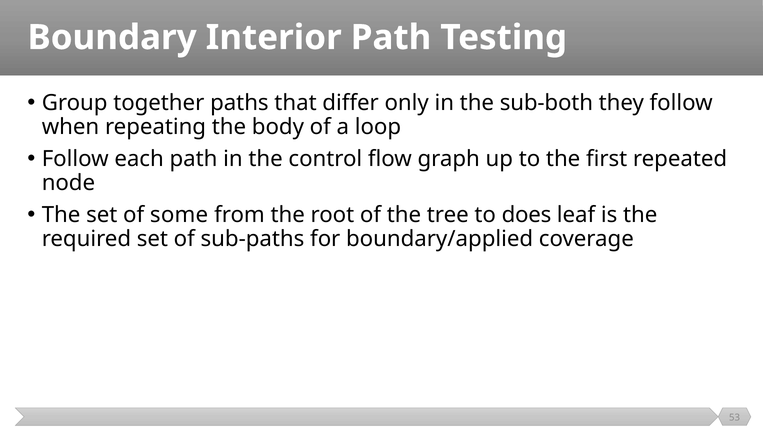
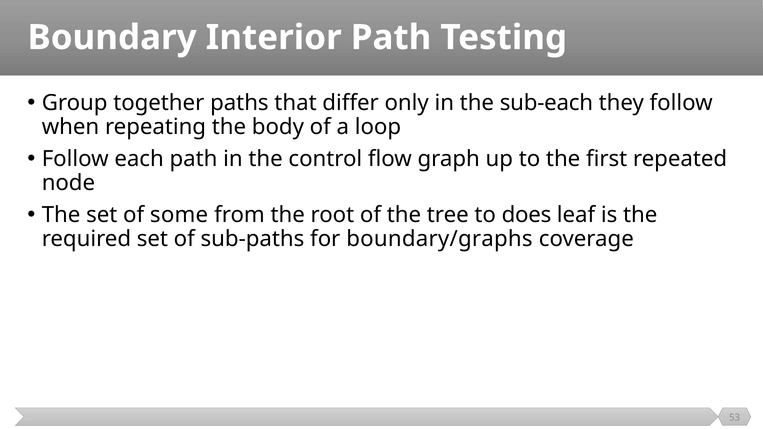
sub-both: sub-both -> sub-each
boundary/applied: boundary/applied -> boundary/graphs
